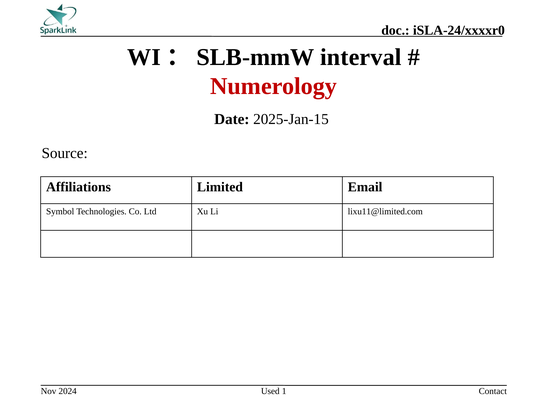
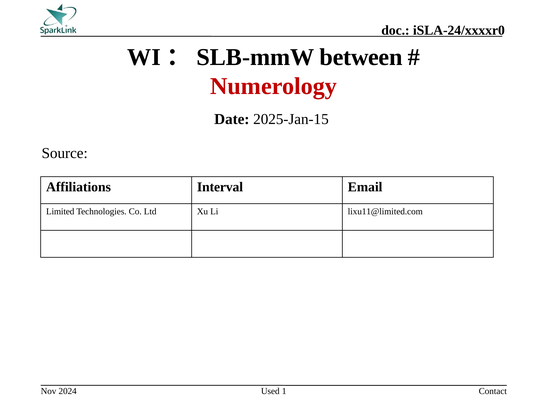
interval: interval -> between
Limited: Limited -> Interval
Symbol: Symbol -> Limited
